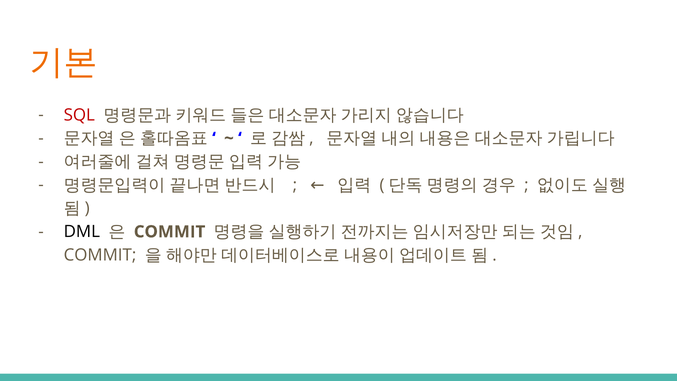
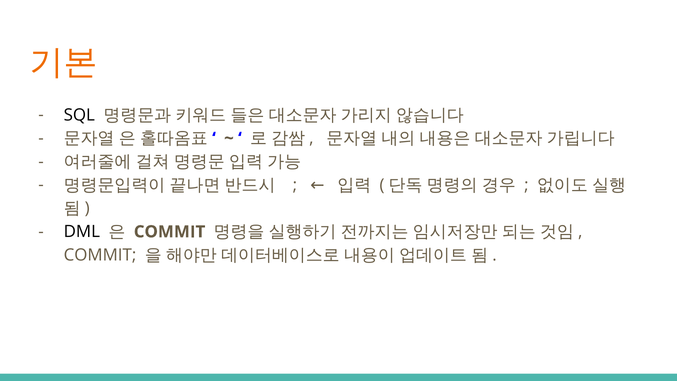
SQL colour: red -> black
